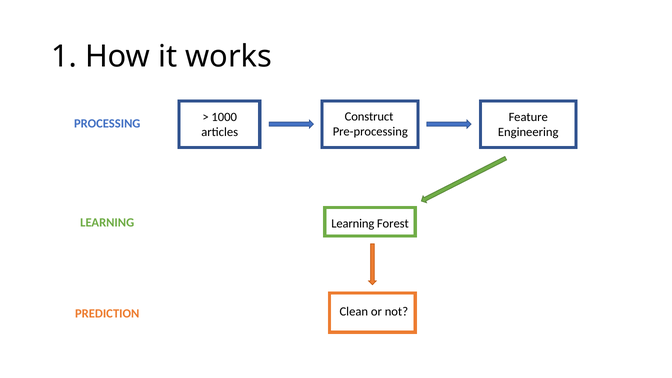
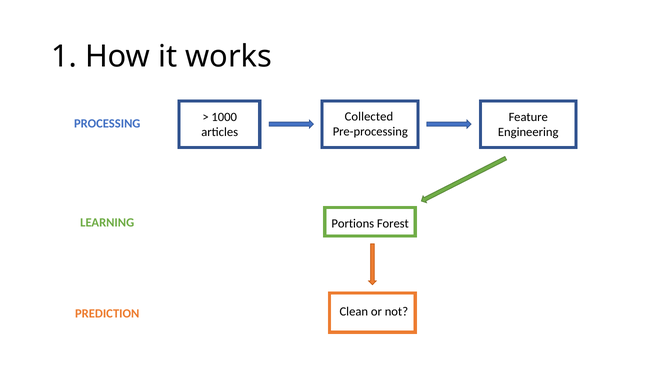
Construct: Construct -> Collected
LEARNING Learning: Learning -> Portions
